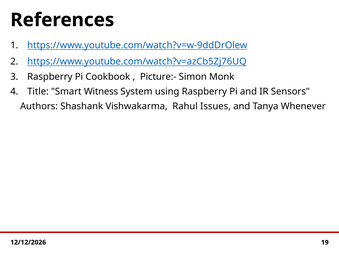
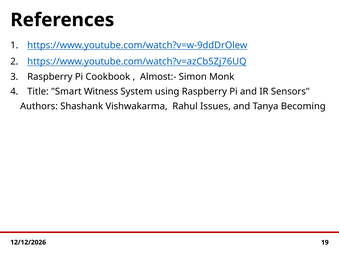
Picture:-: Picture:- -> Almost:-
Whenever: Whenever -> Becoming
